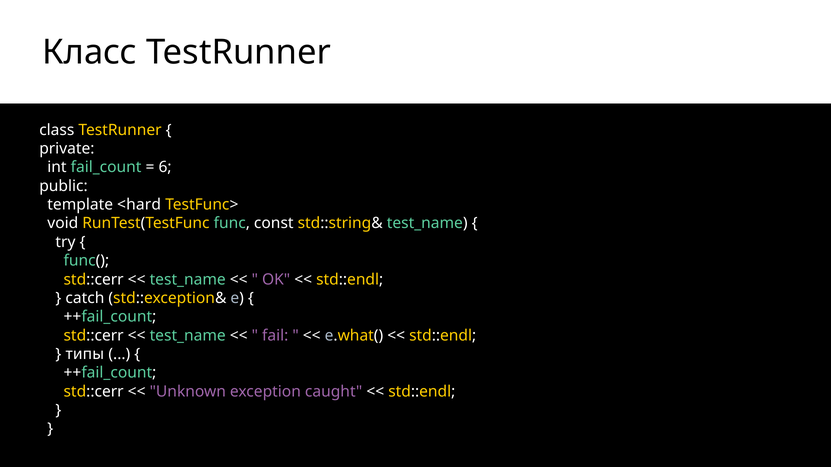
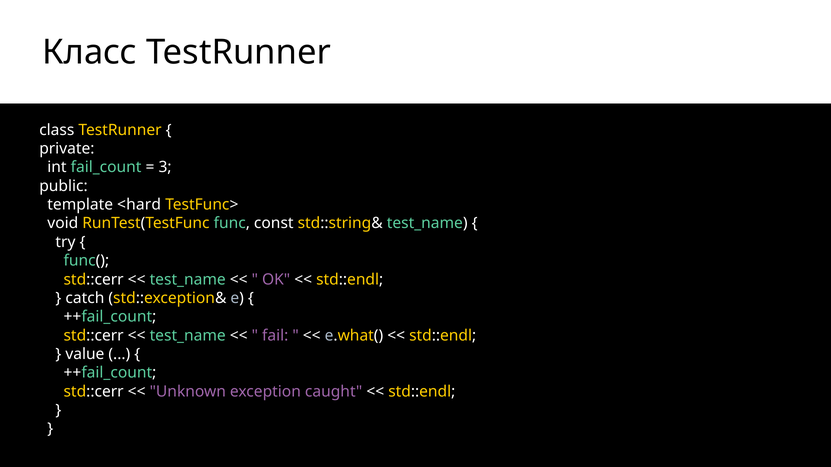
6: 6 -> 3
типы: типы -> value
